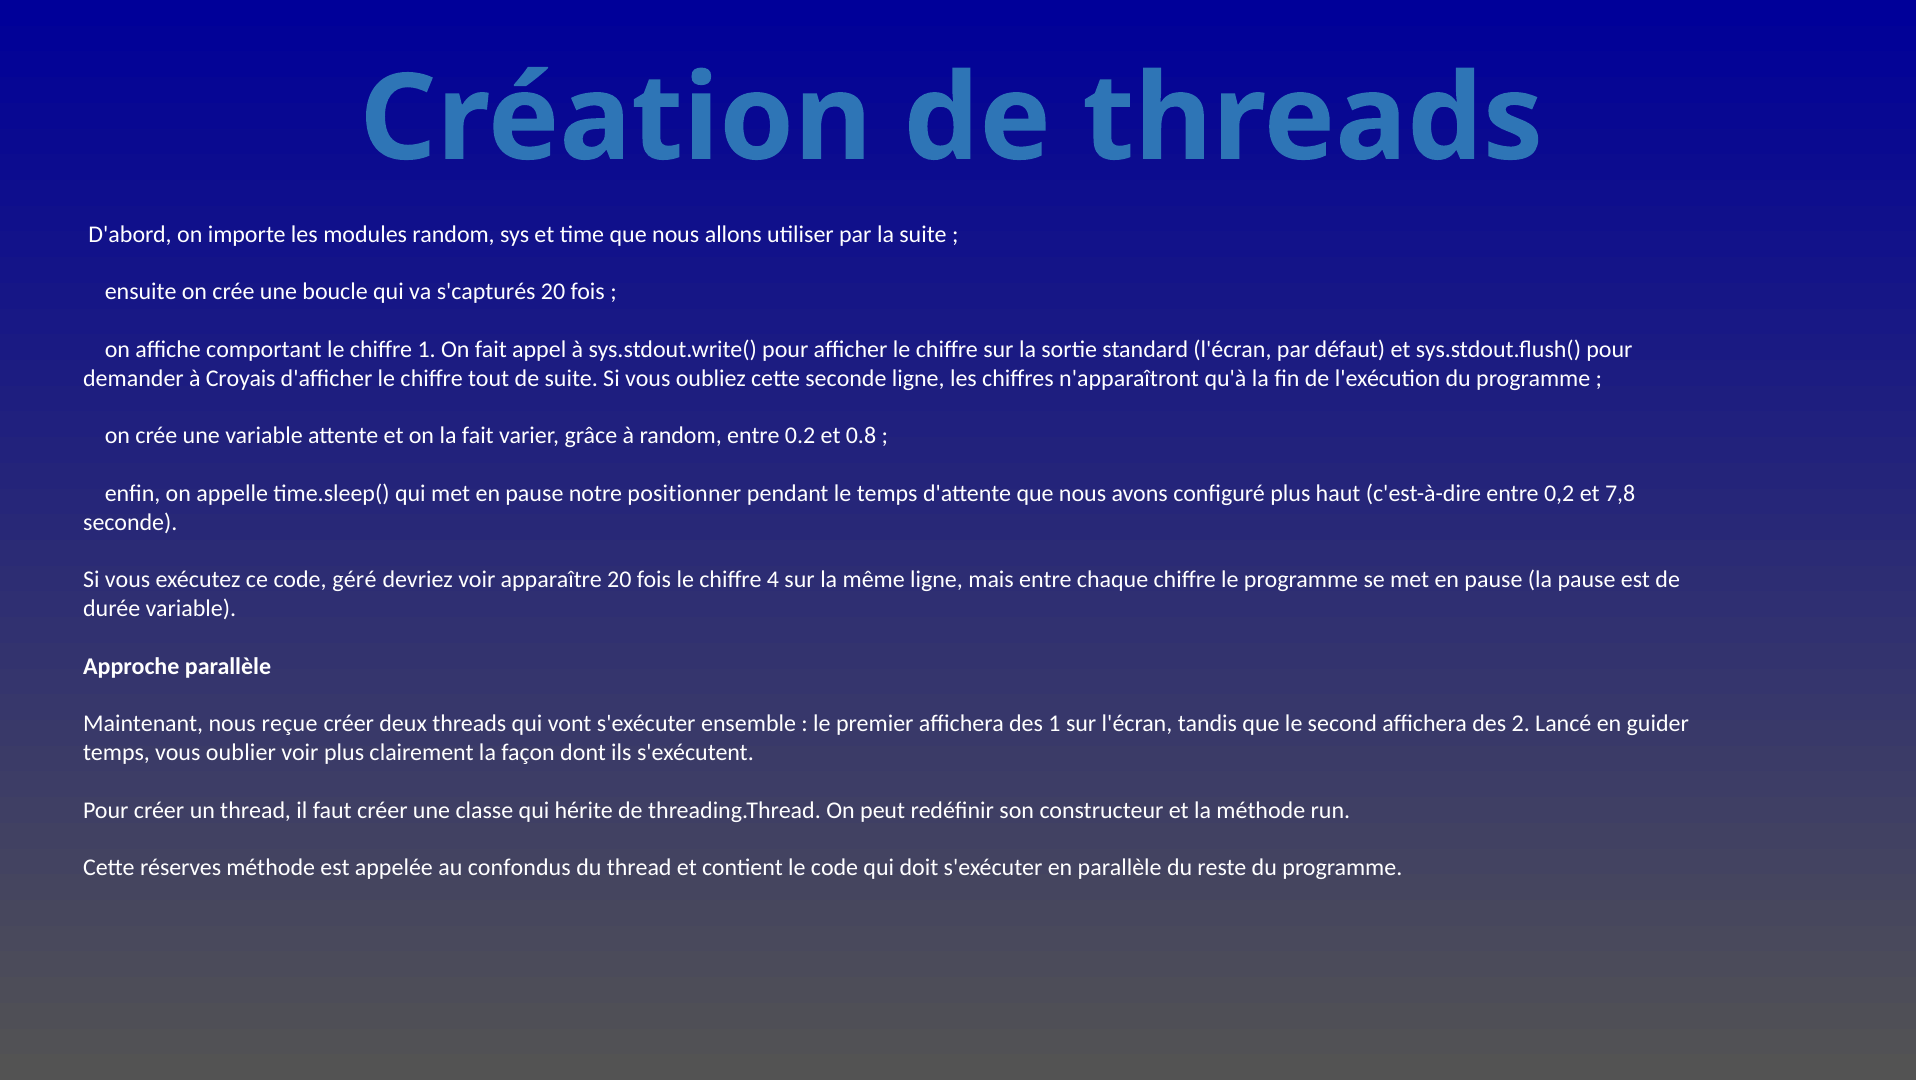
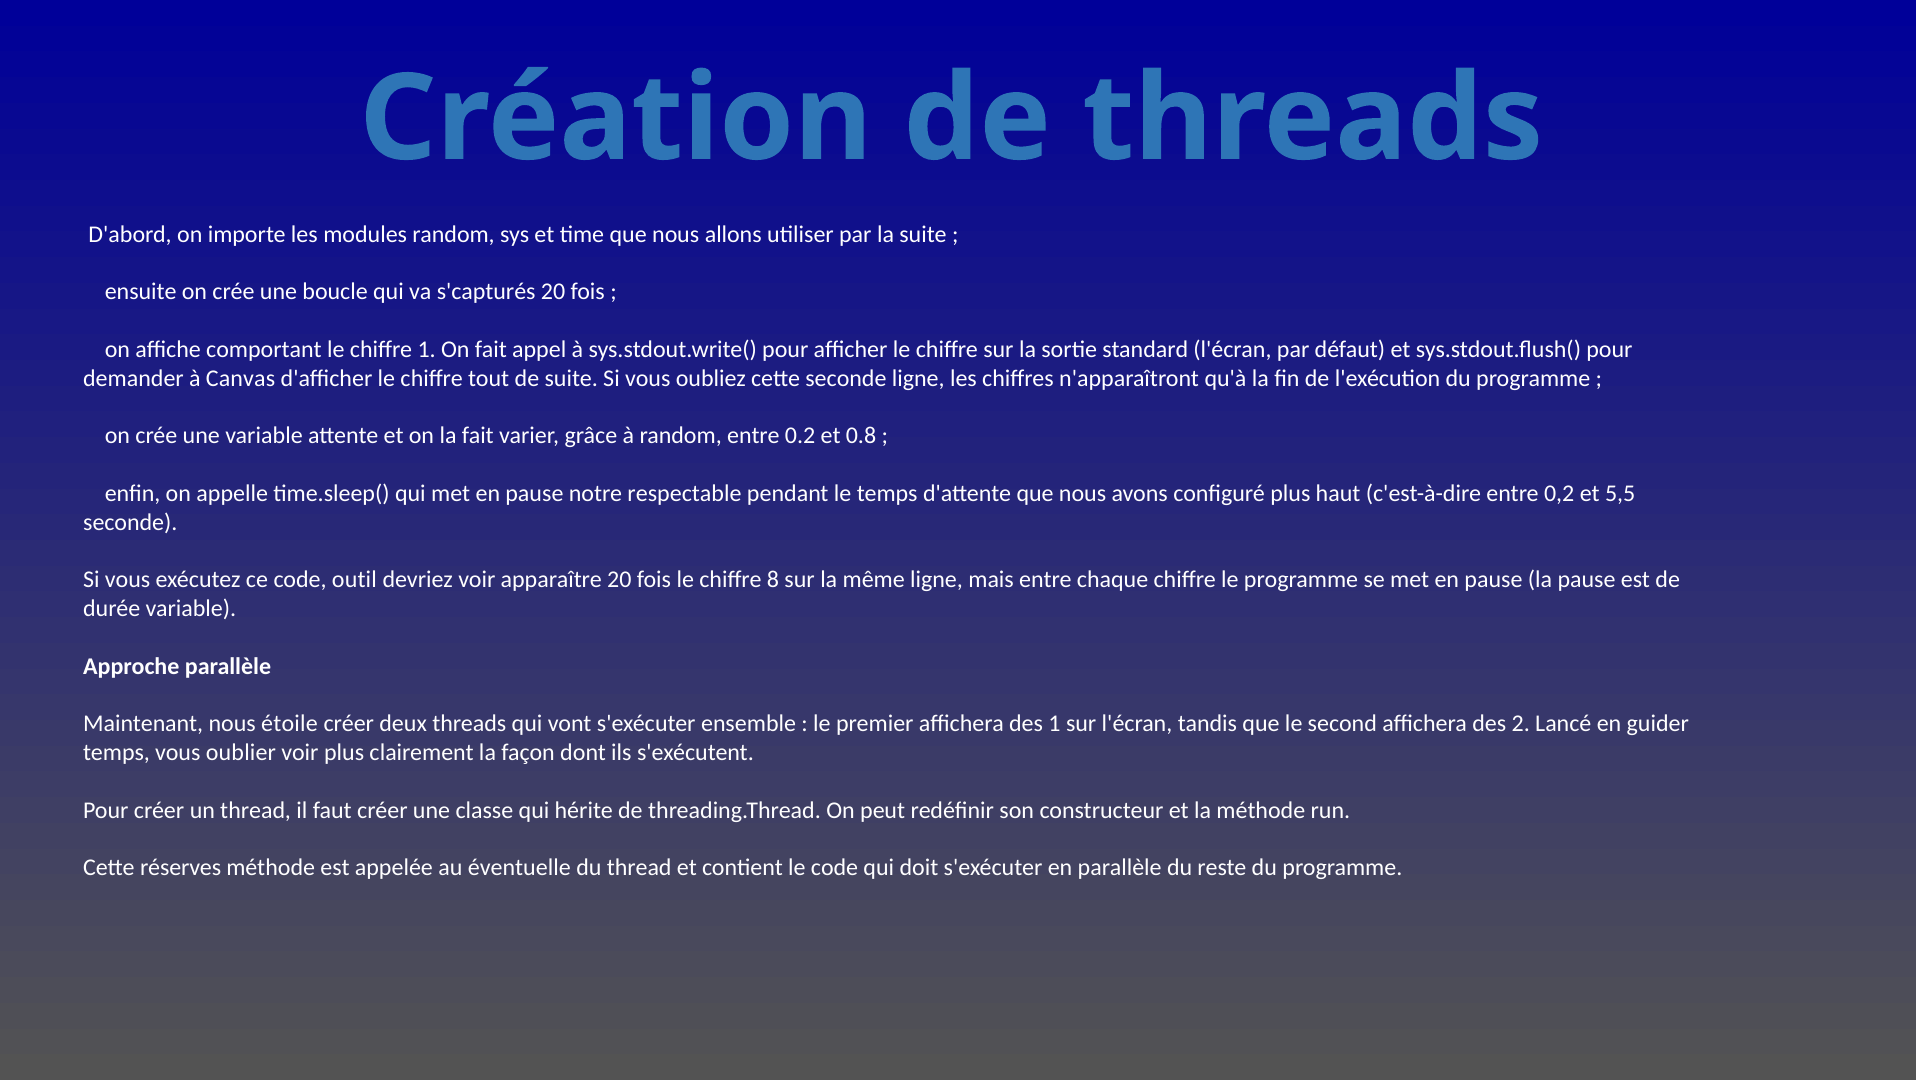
Croyais: Croyais -> Canvas
positionner: positionner -> respectable
7,8: 7,8 -> 5,5
géré: géré -> outil
4: 4 -> 8
reçue: reçue -> étoile
confondus: confondus -> éventuelle
